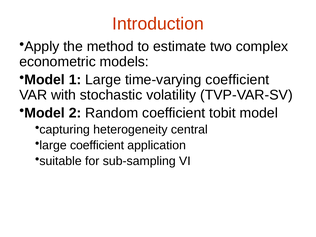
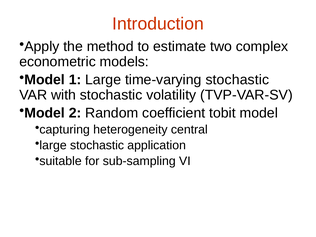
time-varying coefficient: coefficient -> stochastic
large coefficient: coefficient -> stochastic
